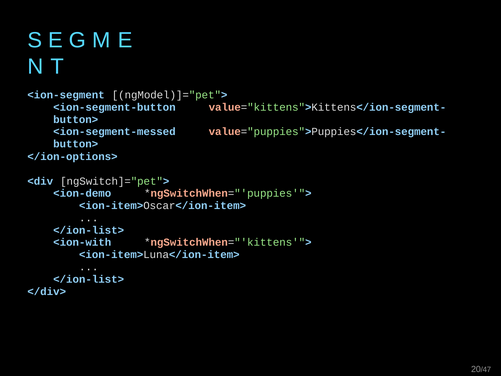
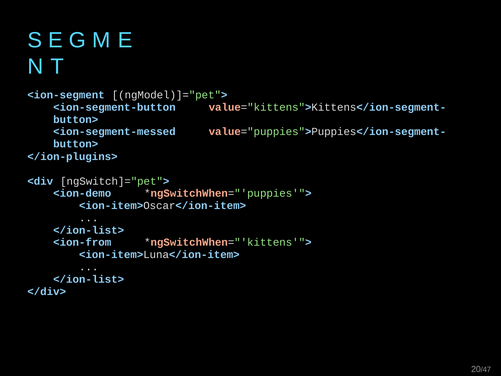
</ion-options>: </ion-options> -> </ion-plugins>
<ion-with: <ion-with -> <ion-from
